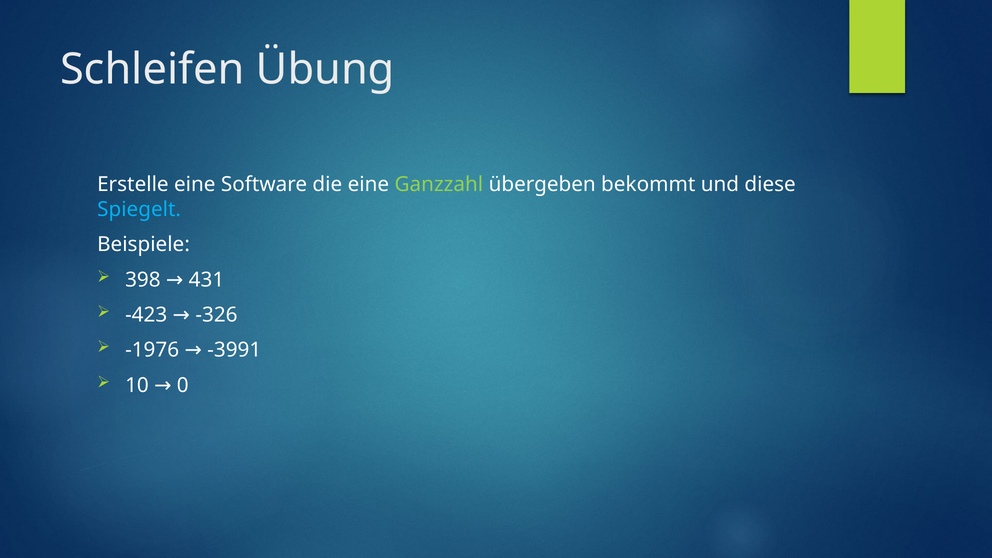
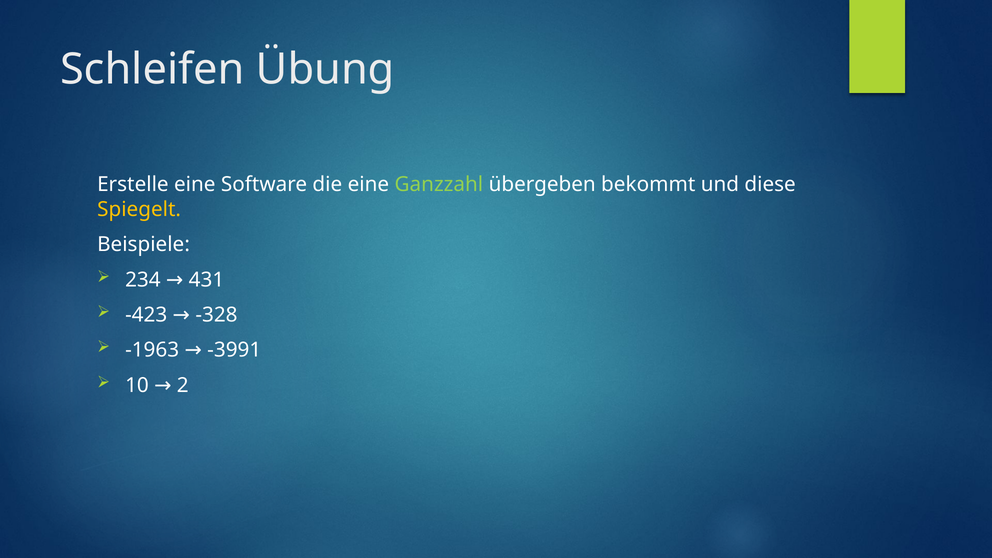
Spiegelt colour: light blue -> yellow
398: 398 -> 234
-326: -326 -> -328
-1976: -1976 -> -1963
0: 0 -> 2
